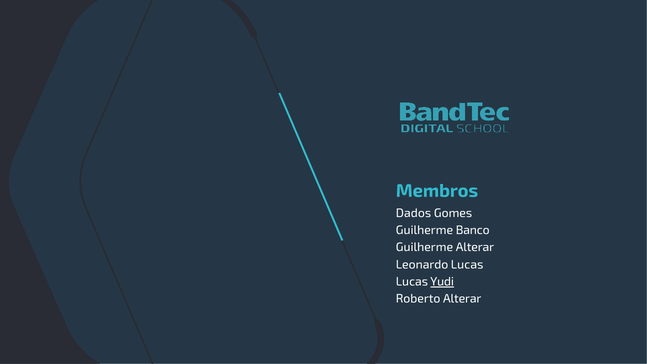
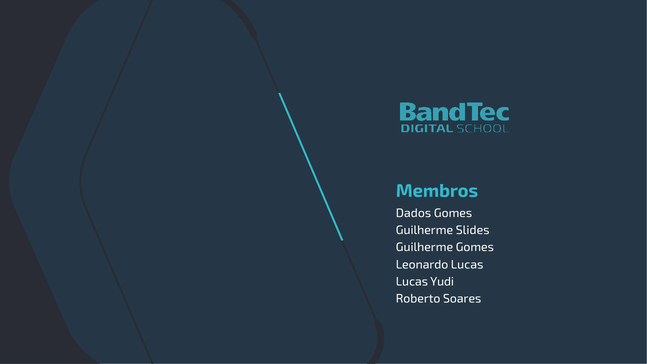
Banco: Banco -> Slides
Guilherme Alterar: Alterar -> Gomes
Yudi underline: present -> none
Roberto Alterar: Alterar -> Soares
